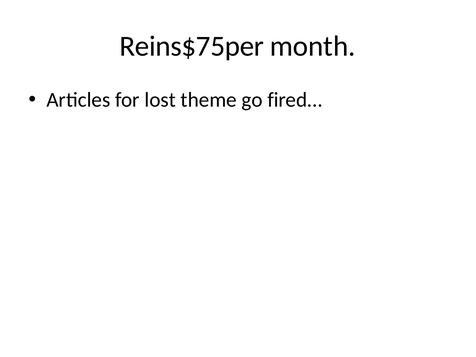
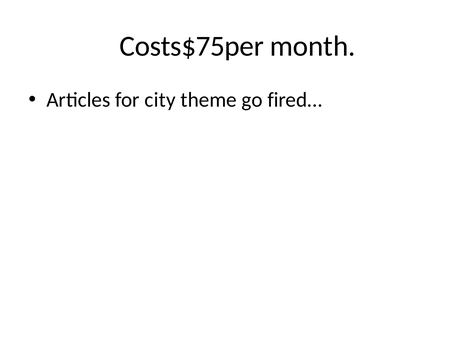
Reins$75per: Reins$75per -> Costs$75per
lost: lost -> city
